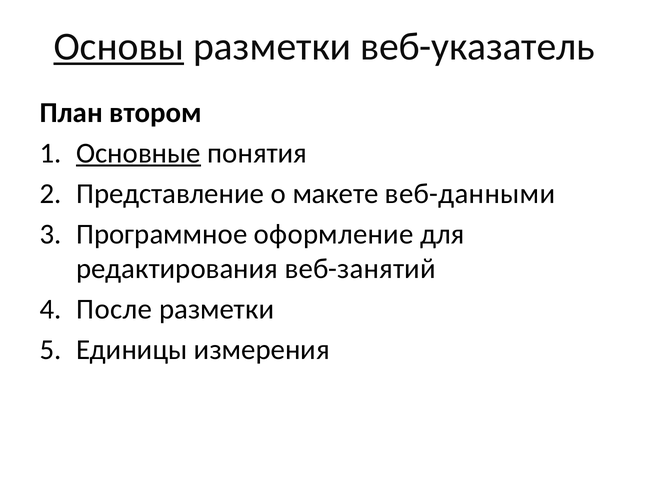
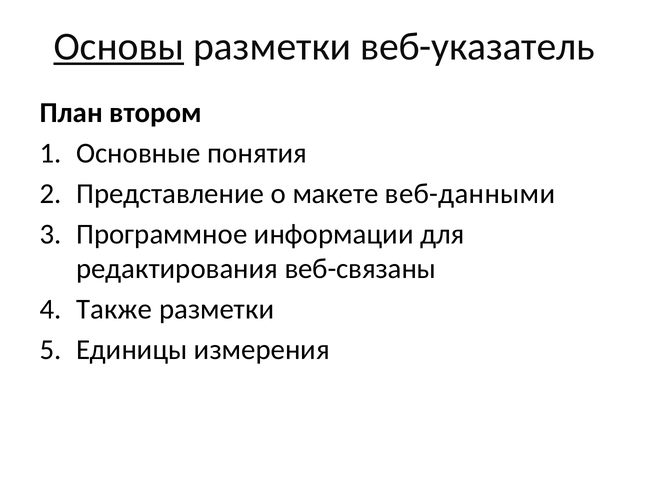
Основные underline: present -> none
оформление: оформление -> информации
веб-занятий: веб-занятий -> веб-связаны
После: После -> Также
